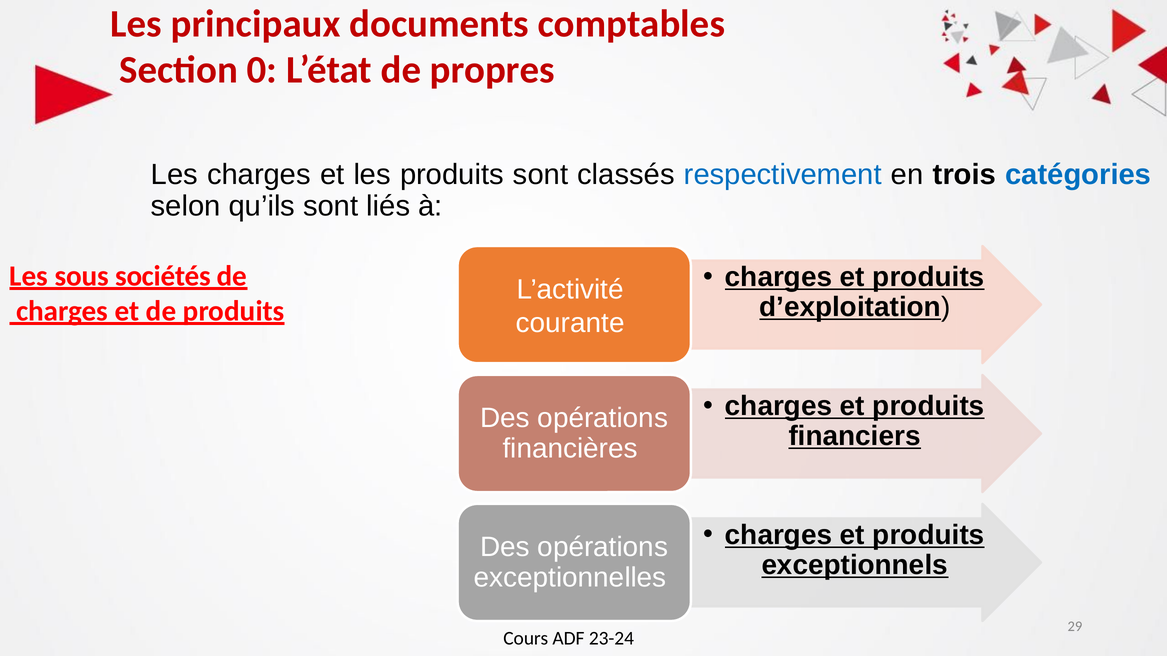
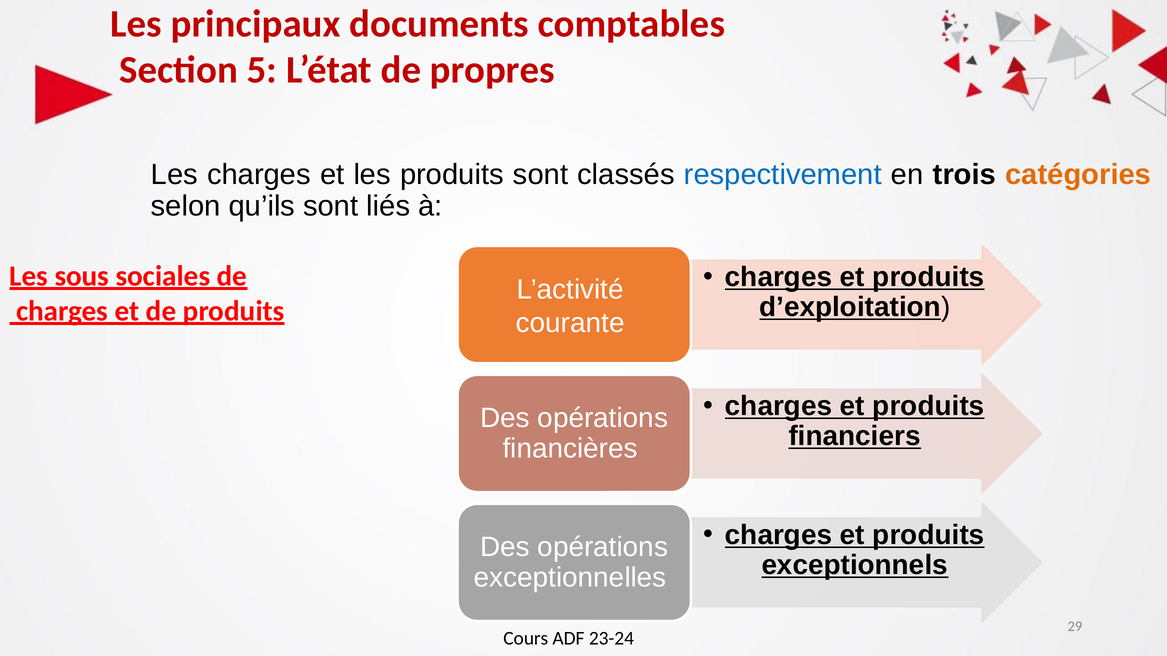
0: 0 -> 5
catégories colour: blue -> orange
sociétés: sociétés -> sociales
